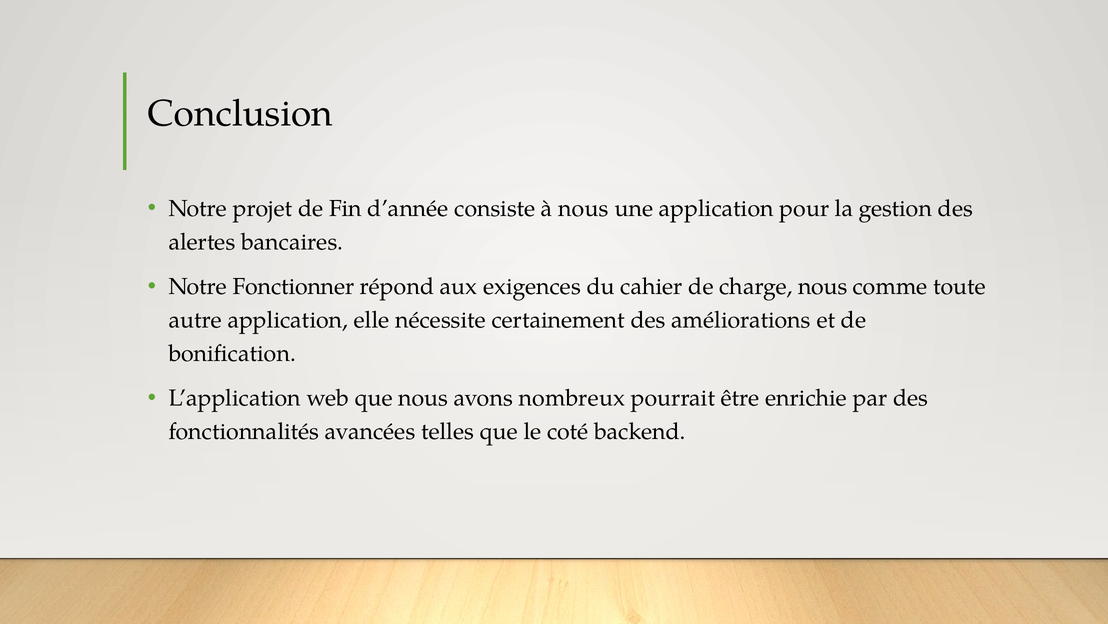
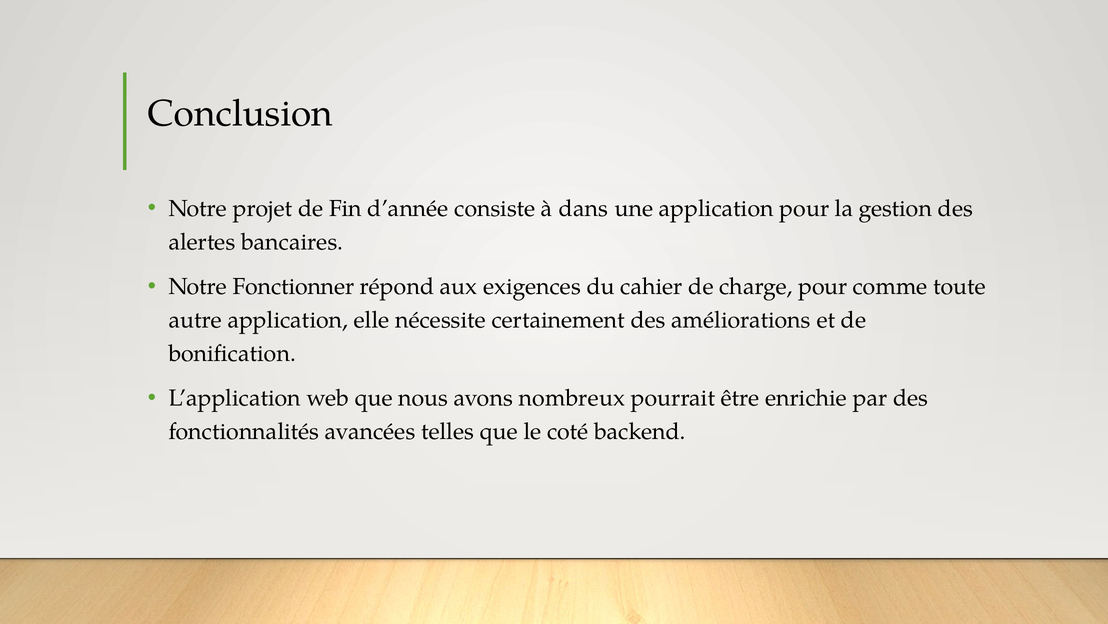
à nous: nous -> dans
charge nous: nous -> pour
